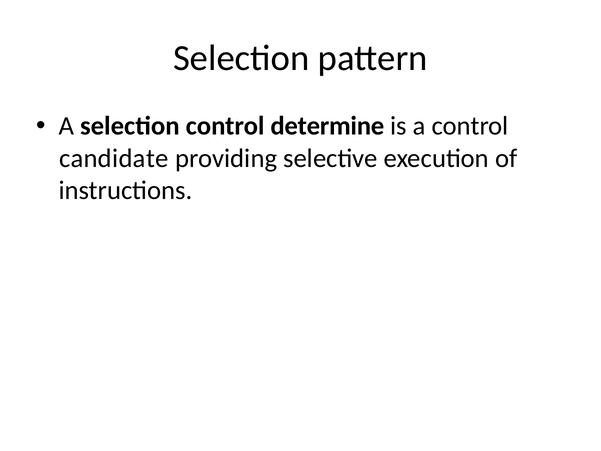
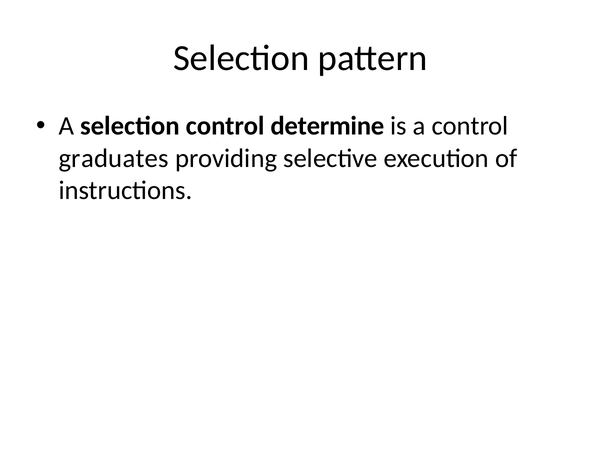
candidate: candidate -> graduates
